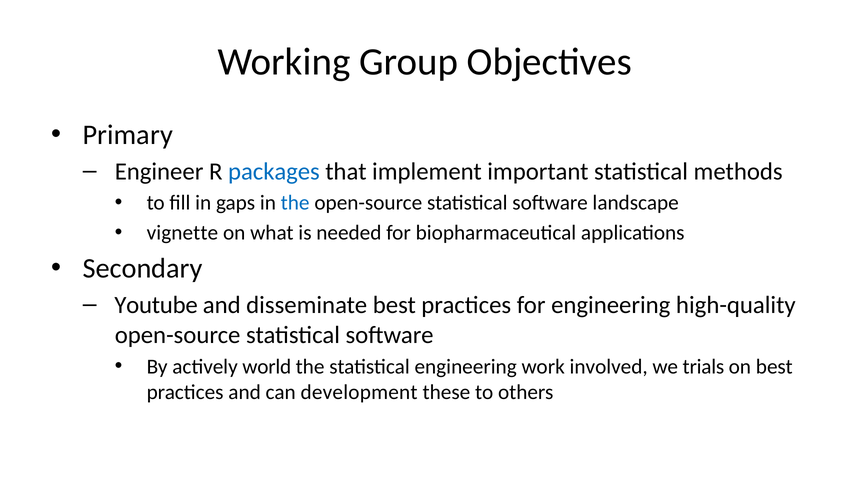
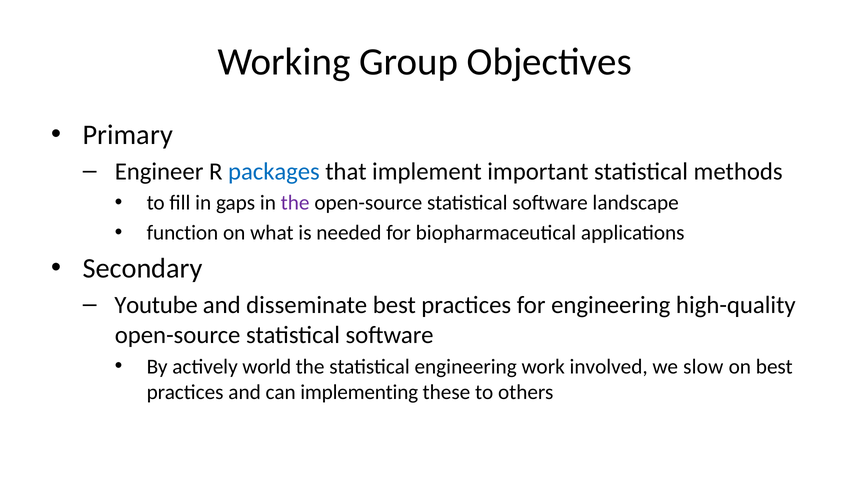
the at (295, 203) colour: blue -> purple
vignette: vignette -> function
trials: trials -> slow
development: development -> implementing
